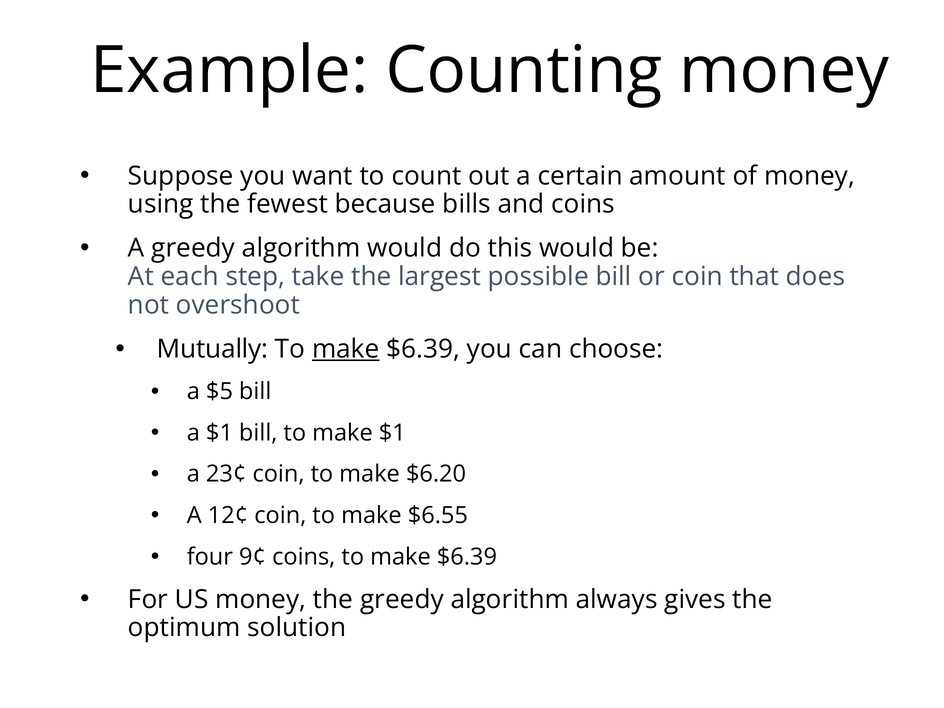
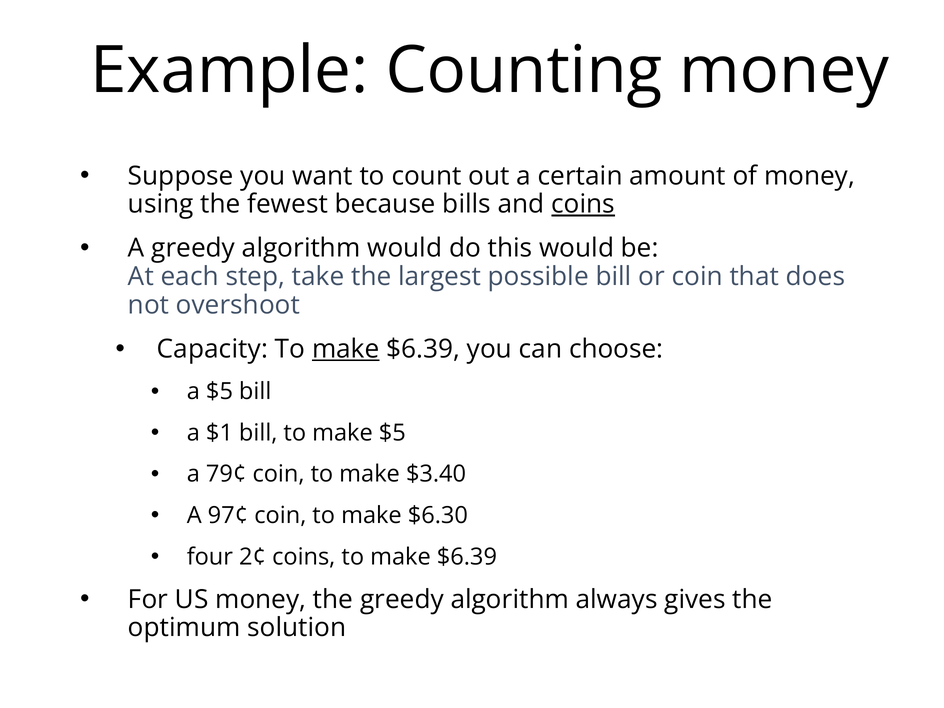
coins at (583, 204) underline: none -> present
Mutually: Mutually -> Capacity
make $1: $1 -> $5
23¢: 23¢ -> 79¢
$6.20: $6.20 -> $3.40
12¢: 12¢ -> 97¢
$6.55: $6.55 -> $6.30
9¢: 9¢ -> 2¢
